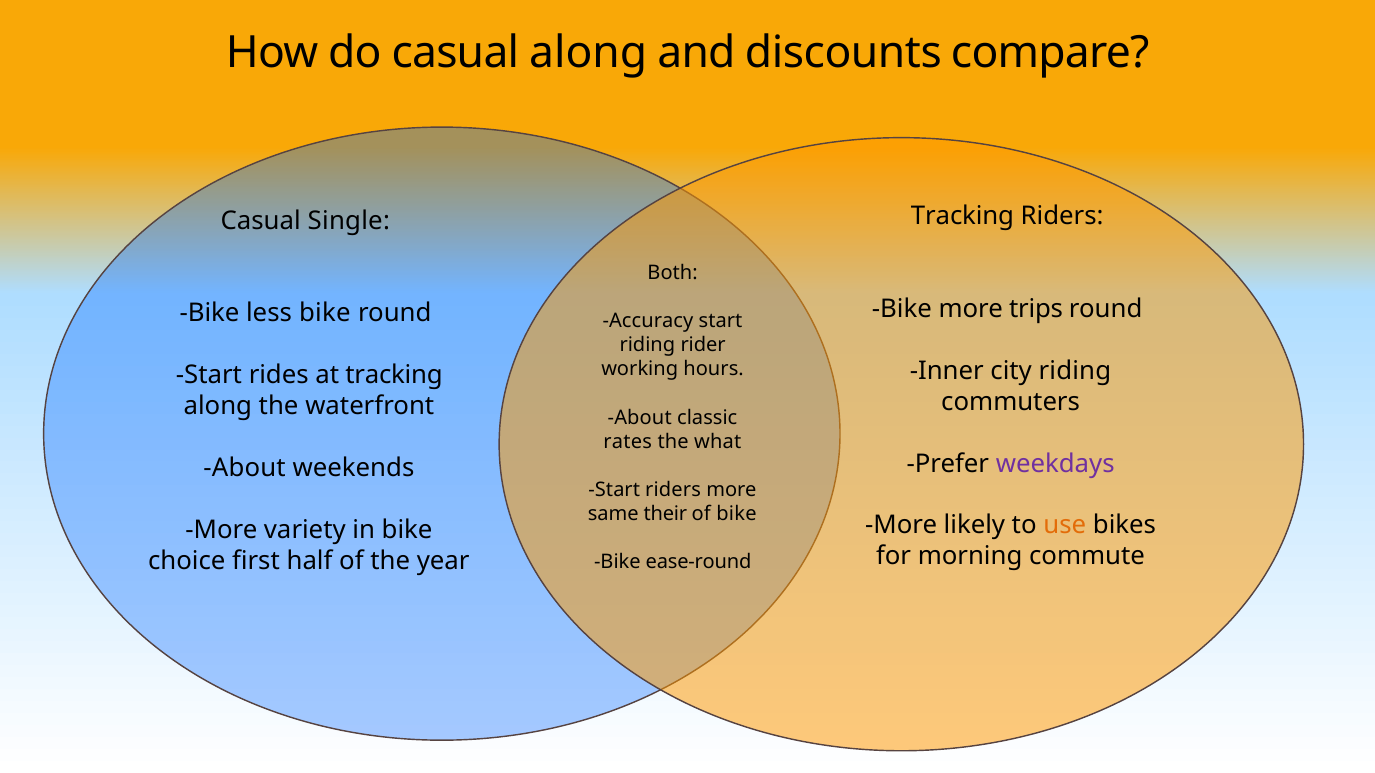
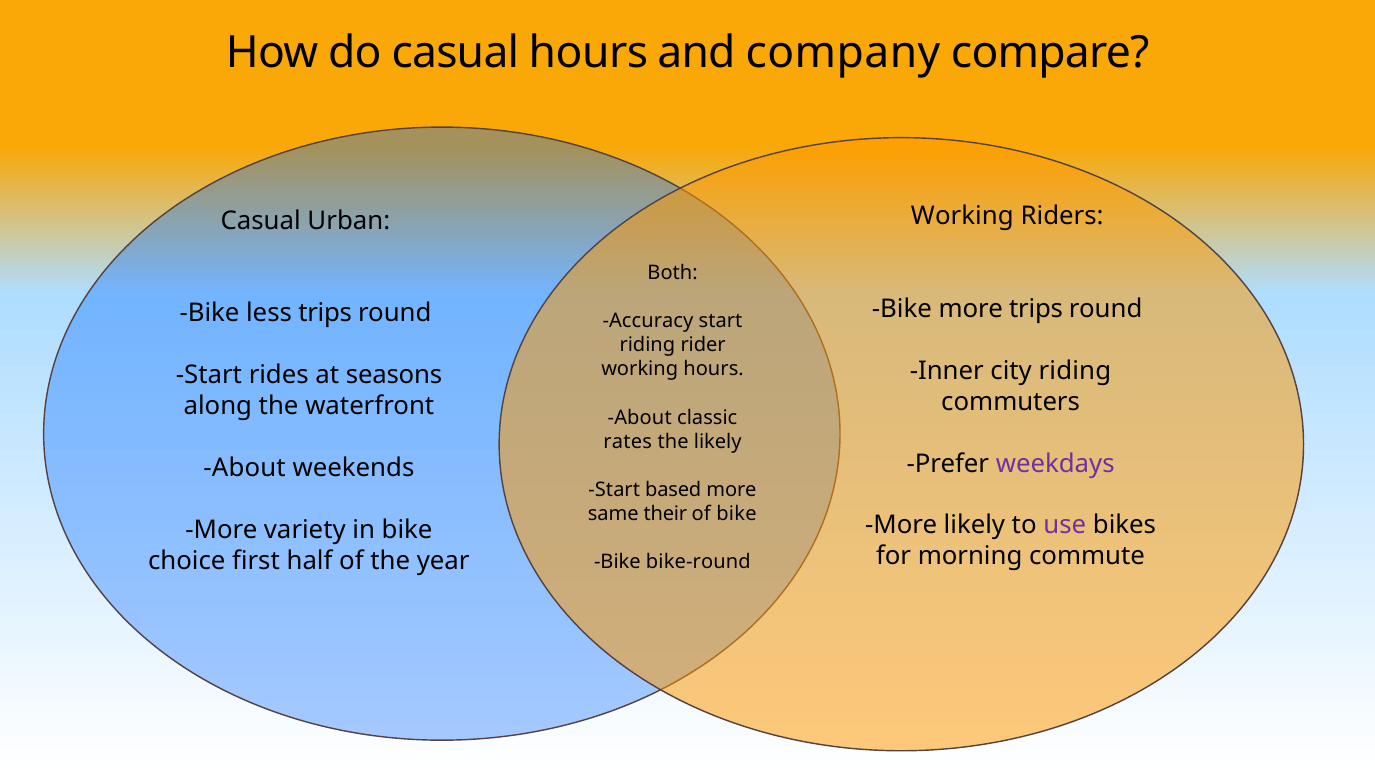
casual along: along -> hours
discounts: discounts -> company
Tracking at (962, 216): Tracking -> Working
Single: Single -> Urban
less bike: bike -> trips
at tracking: tracking -> seasons
the what: what -> likely
Start riders: riders -> based
use colour: orange -> purple
ease-round: ease-round -> bike-round
